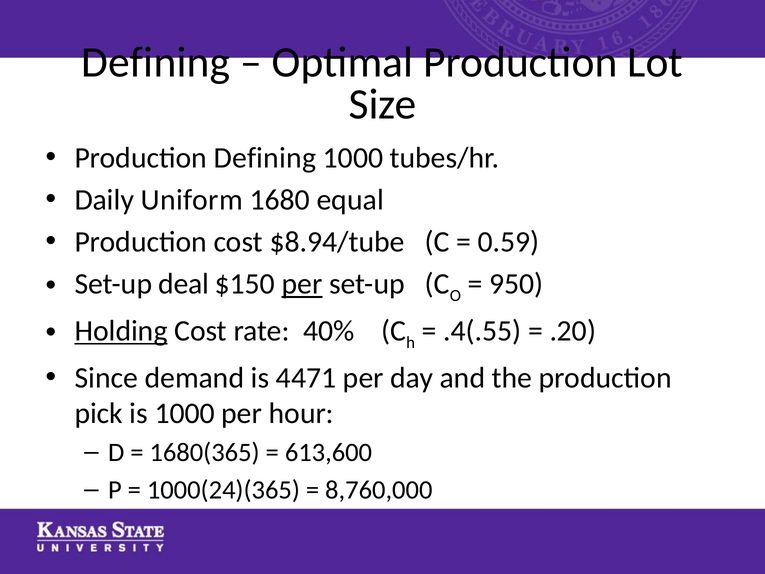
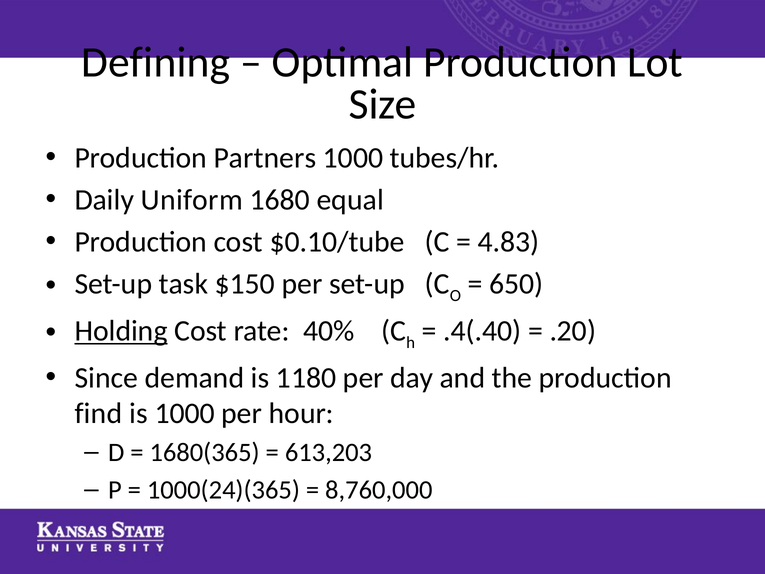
Production Defining: Defining -> Partners
$8.94/tube: $8.94/tube -> $0.10/tube
0.59: 0.59 -> 4.83
deal: deal -> task
per at (302, 284) underline: present -> none
950: 950 -> 650
.4(.55: .4(.55 -> .4(.40
4471: 4471 -> 1180
pick: pick -> find
613,600: 613,600 -> 613,203
